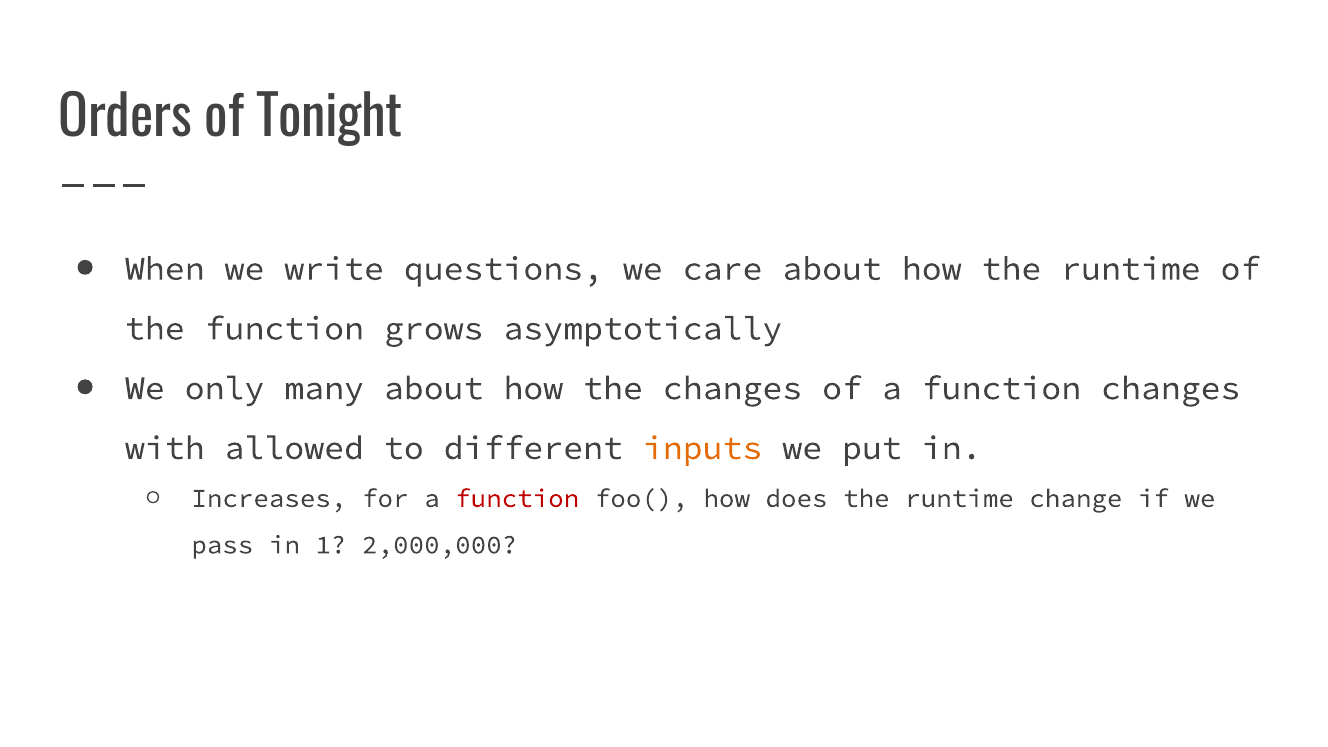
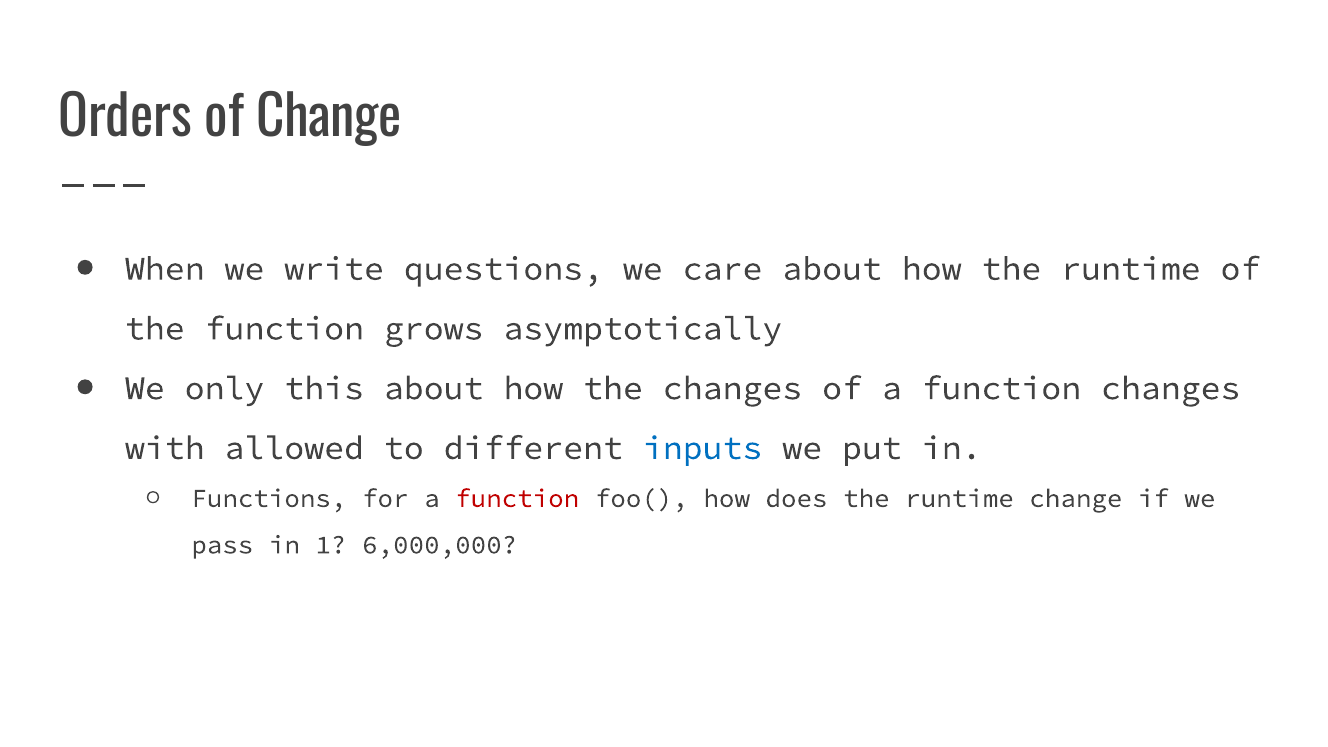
of Tonight: Tonight -> Change
many: many -> this
inputs colour: orange -> blue
Increases: Increases -> Functions
2,000,000: 2,000,000 -> 6,000,000
